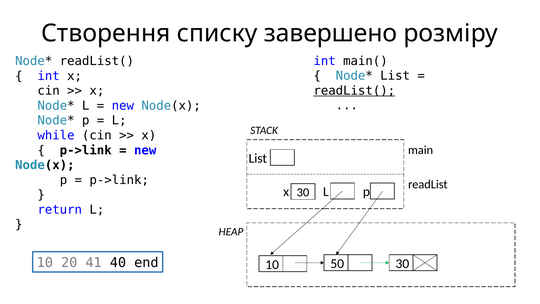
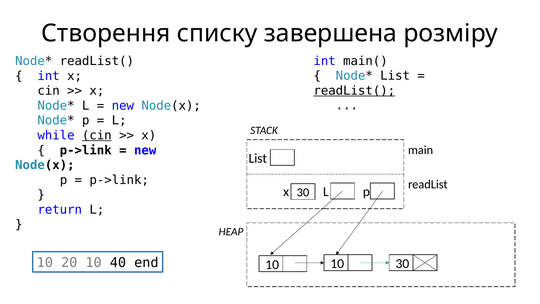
завершено: завершено -> завершена
cin at (97, 135) underline: none -> present
20 41: 41 -> 10
10 50: 50 -> 10
